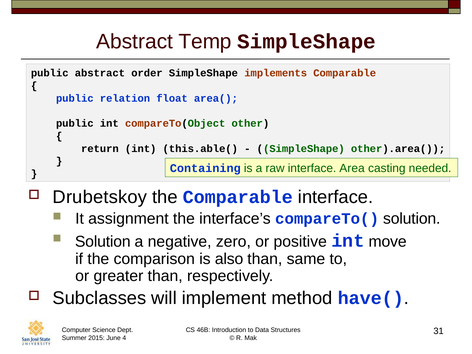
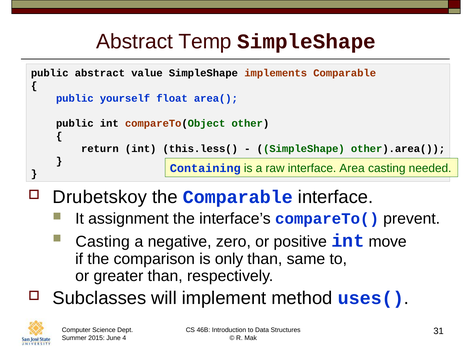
order: order -> value
relation: relation -> yourself
this.able(: this.able( -> this.less(
compareTo( solution: solution -> prevent
Solution at (103, 242): Solution -> Casting
also: also -> only
have(: have( -> uses(
